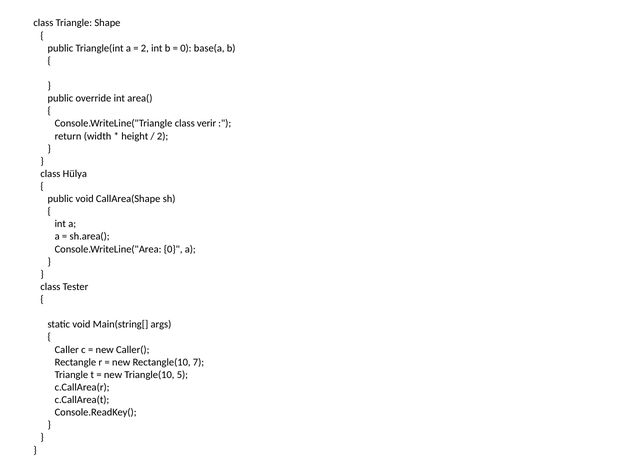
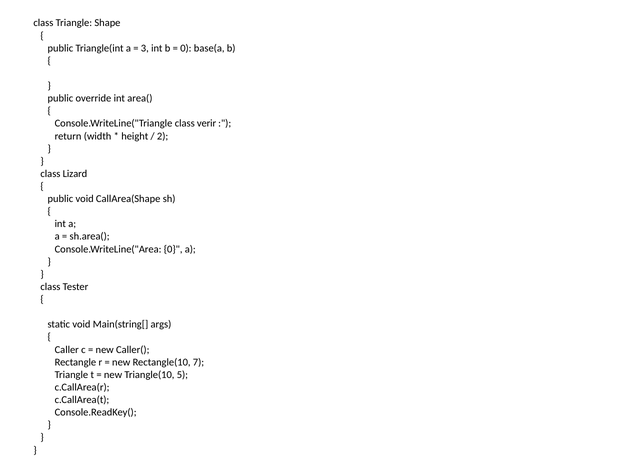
2 at (145, 48): 2 -> 3
Hülya: Hülya -> Lizard
